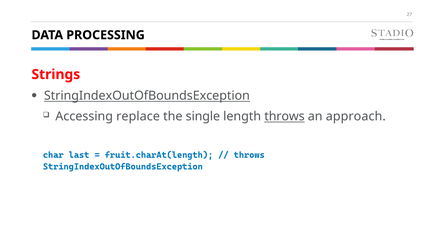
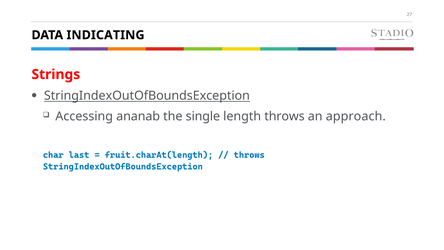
PROCESSING: PROCESSING -> INDICATING
replace: replace -> ananab
throws at (285, 116) underline: present -> none
